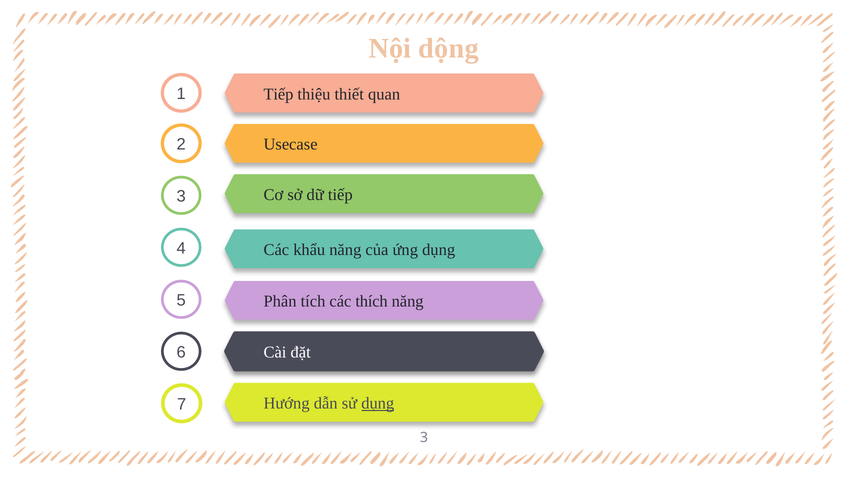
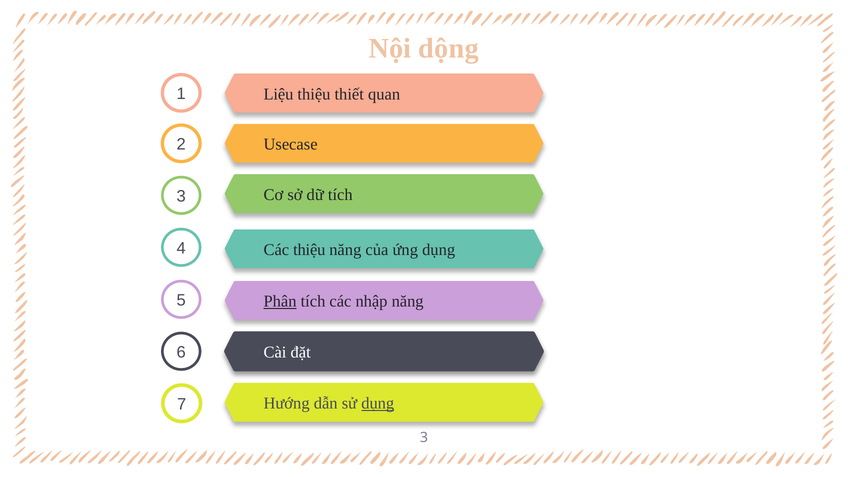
Tiếp at (278, 94): Tiếp -> Liệu
dữ tiếp: tiếp -> tích
Các khẩu: khẩu -> thiệu
Phân underline: none -> present
thích: thích -> nhập
